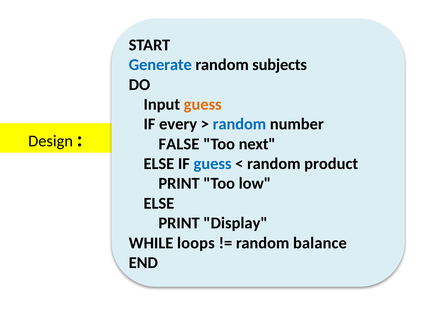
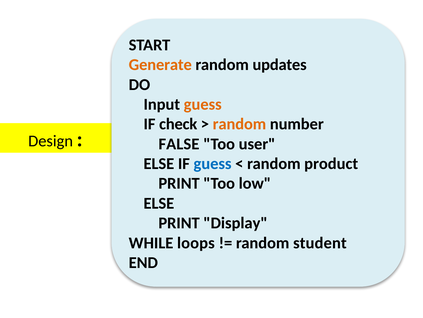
Generate colour: blue -> orange
subjects: subjects -> updates
every: every -> check
random at (239, 124) colour: blue -> orange
next: next -> user
balance: balance -> student
